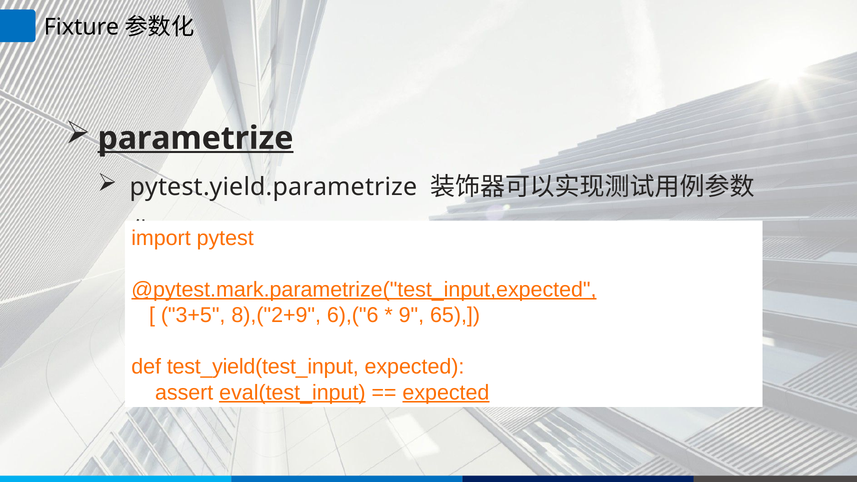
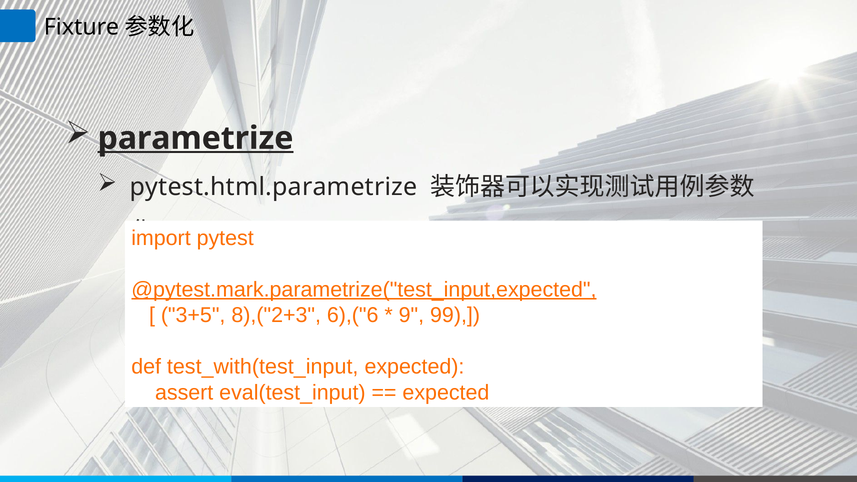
pytest.yield.parametrize: pytest.yield.parametrize -> pytest.html.parametrize
8),("2+9: 8),("2+9 -> 8),("2+3
65: 65 -> 99
test_yield(test_input: test_yield(test_input -> test_with(test_input
eval(test_input underline: present -> none
expected at (446, 392) underline: present -> none
